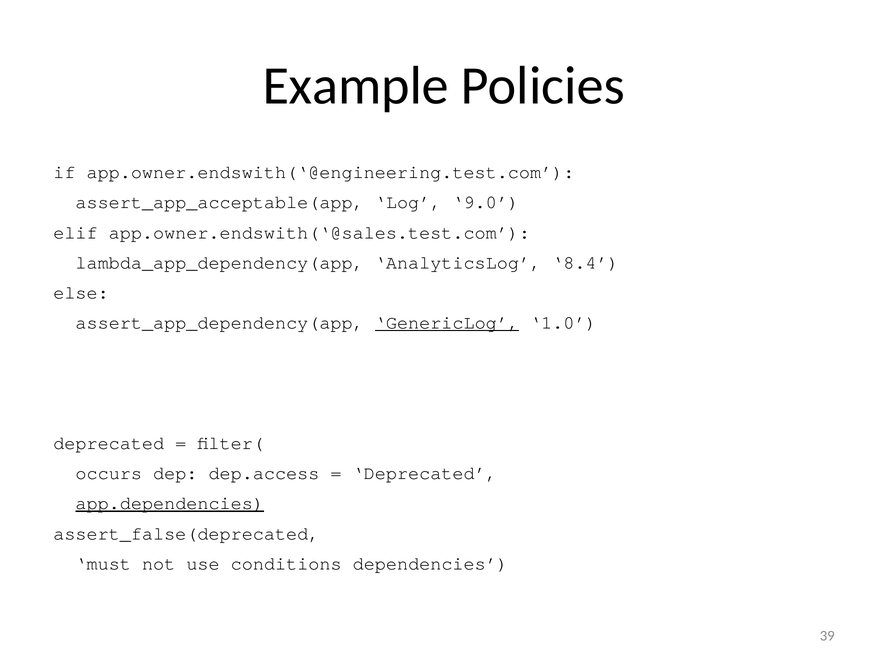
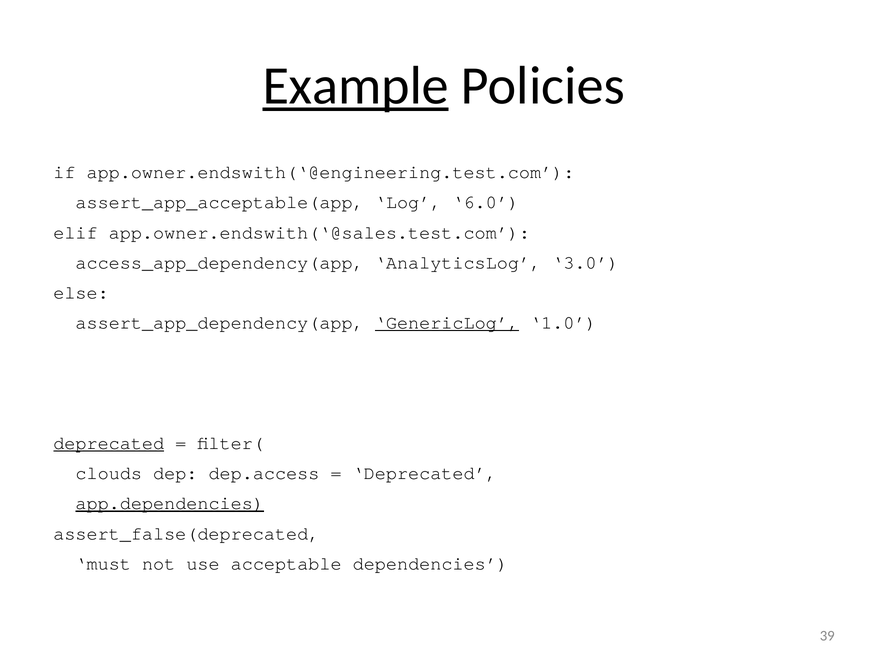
Example underline: none -> present
9.0: 9.0 -> 6.0
lambda_app_dependency(app: lambda_app_dependency(app -> access_app_dependency(app
8.4: 8.4 -> 3.0
deprecated at (109, 443) underline: none -> present
occurs: occurs -> clouds
conditions: conditions -> acceptable
